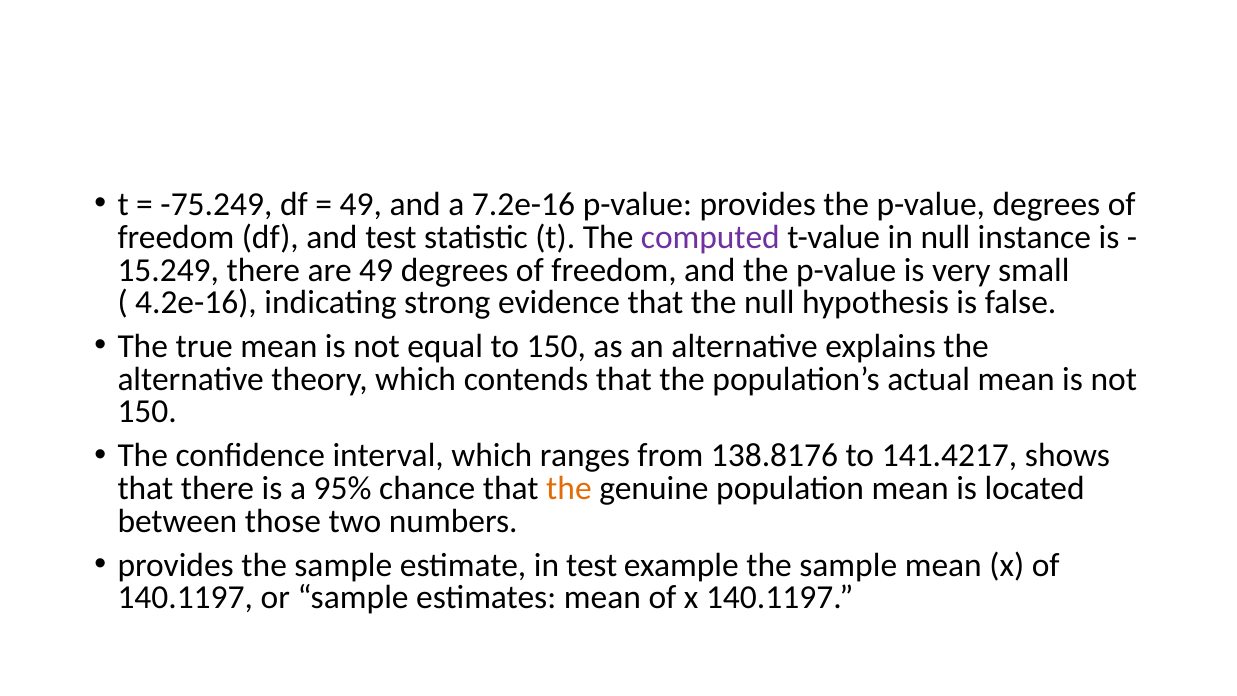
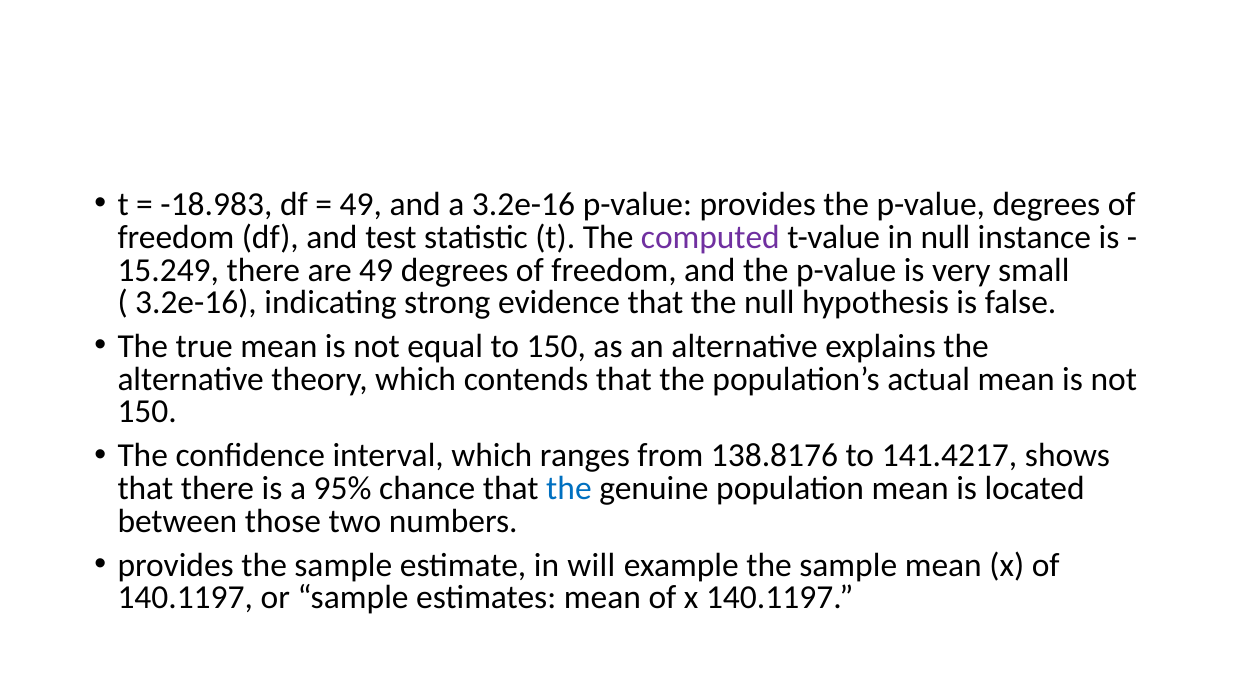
-75.249: -75.249 -> -18.983
a 7.2e-16: 7.2e-16 -> 3.2e-16
4.2e-16 at (196, 302): 4.2e-16 -> 3.2e-16
the at (569, 488) colour: orange -> blue
in test: test -> will
